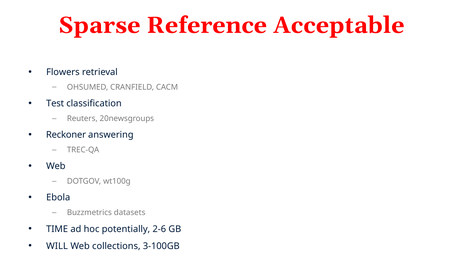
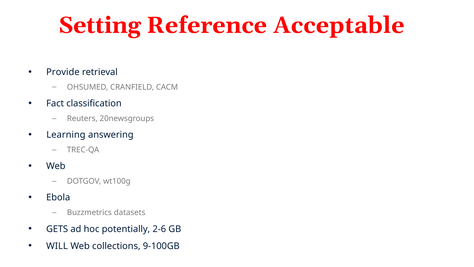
Sparse: Sparse -> Setting
Flowers: Flowers -> Provide
Test: Test -> Fact
Reckoner: Reckoner -> Learning
TIME: TIME -> GETS
3-100GB: 3-100GB -> 9-100GB
